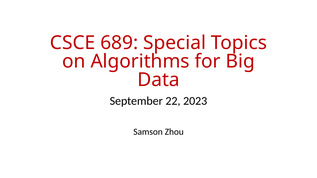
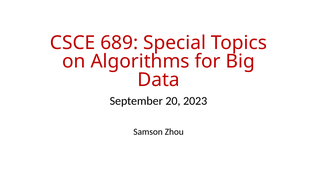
22: 22 -> 20
